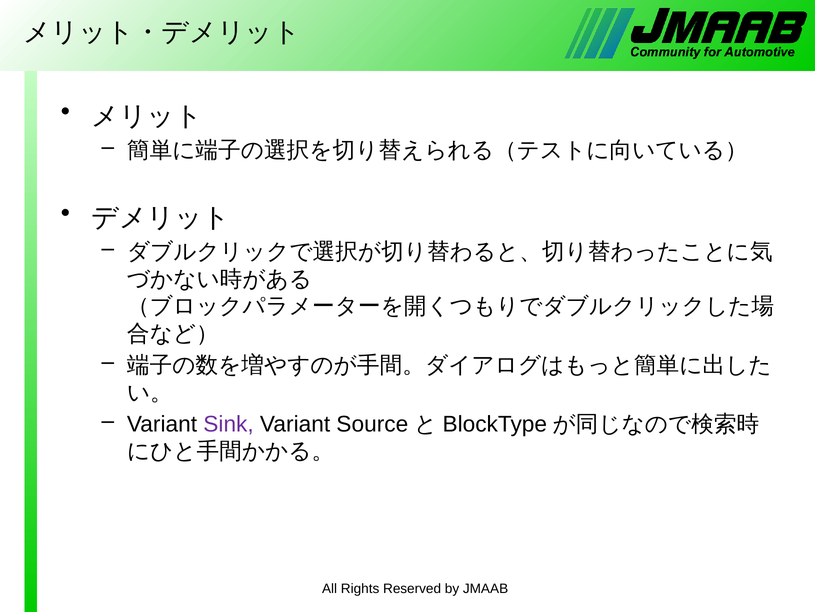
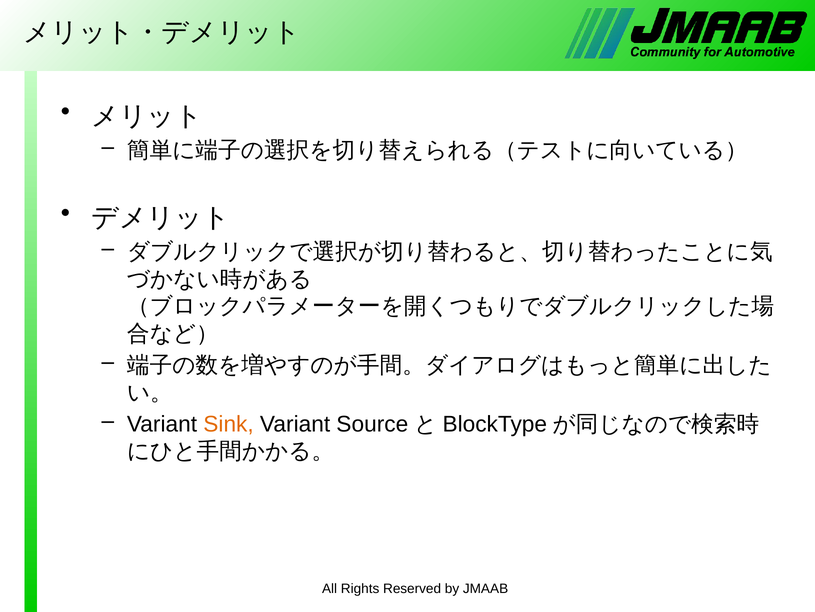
Sink colour: purple -> orange
